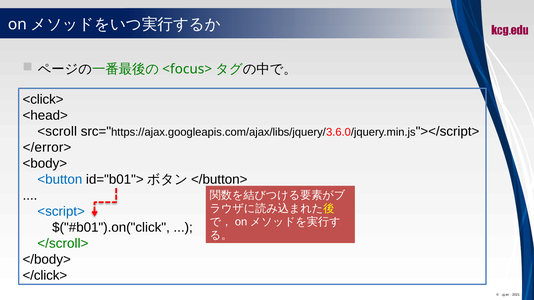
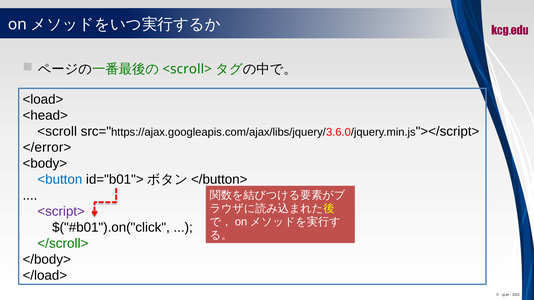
<focus>: <focus> -> <scroll>
<click>: <click> -> <load>
<script> colour: blue -> purple
</click>: </click> -> </load>
